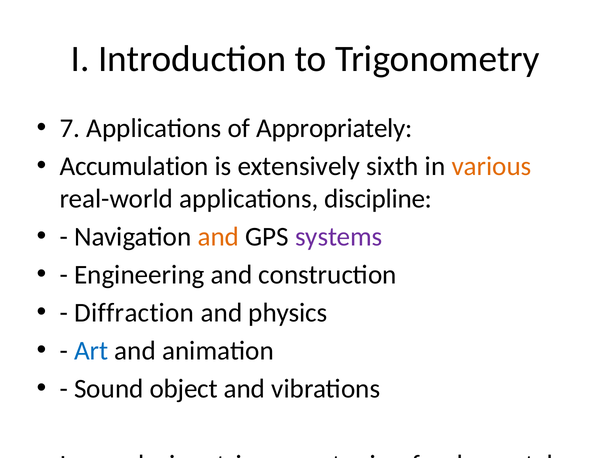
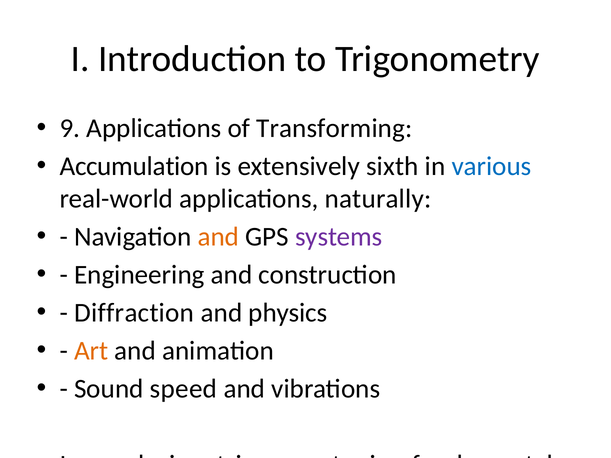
7: 7 -> 9
Appropriately: Appropriately -> Transforming
various colour: orange -> blue
discipline: discipline -> naturally
Art colour: blue -> orange
object: object -> speed
